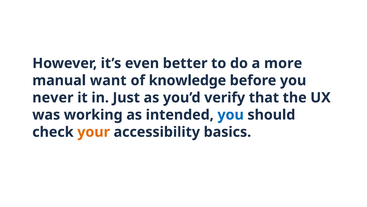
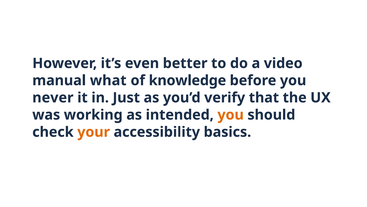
more: more -> video
want: want -> what
you at (231, 115) colour: blue -> orange
